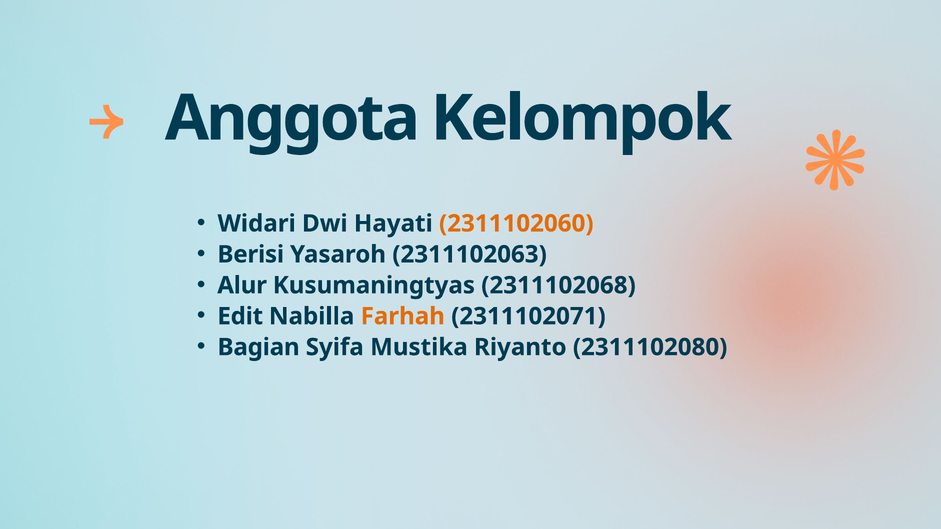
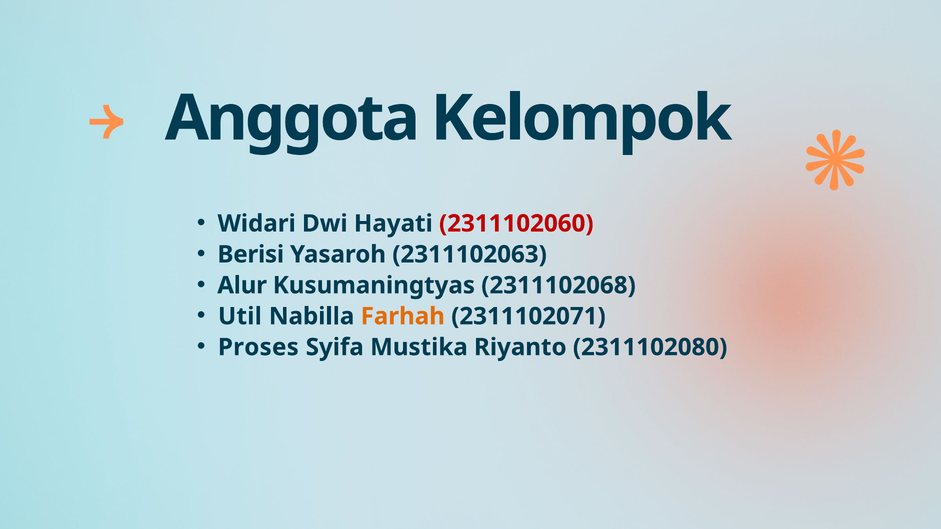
2311102060 colour: orange -> red
Edit: Edit -> Util
Bagian: Bagian -> Proses
